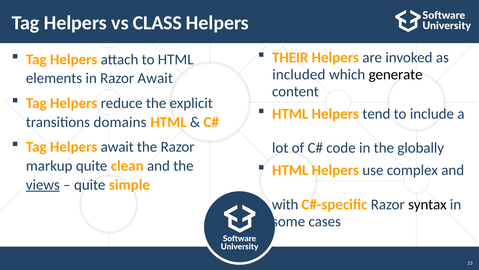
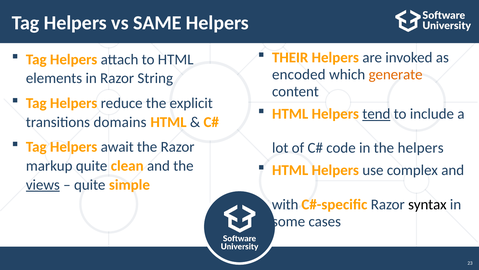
CLASS: CLASS -> SAME
included: included -> encoded
generate colour: black -> orange
Razor Await: Await -> String
tend underline: none -> present
the globally: globally -> helpers
